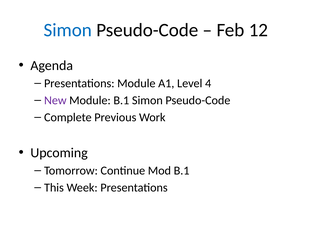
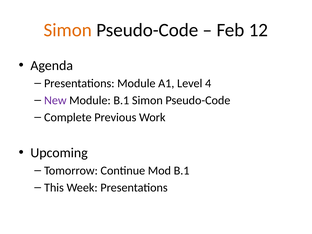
Simon at (68, 30) colour: blue -> orange
